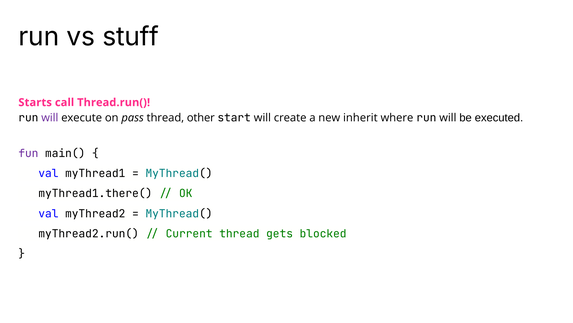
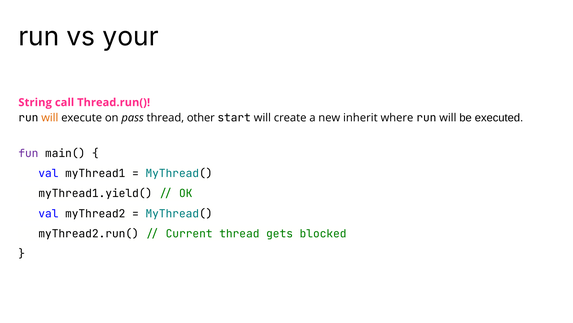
stuff: stuff -> your
Starts: Starts -> String
will at (50, 118) colour: purple -> orange
myThread1.there(: myThread1.there( -> myThread1.yield(
